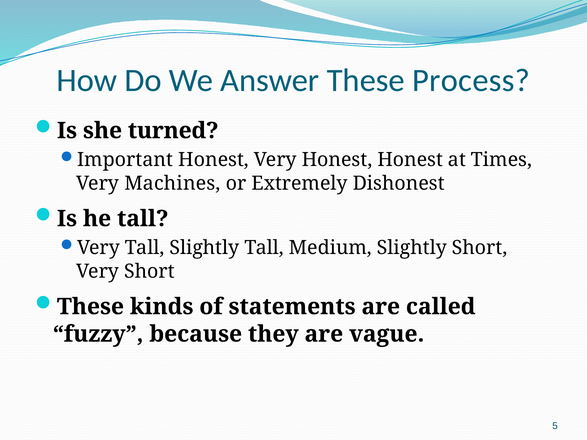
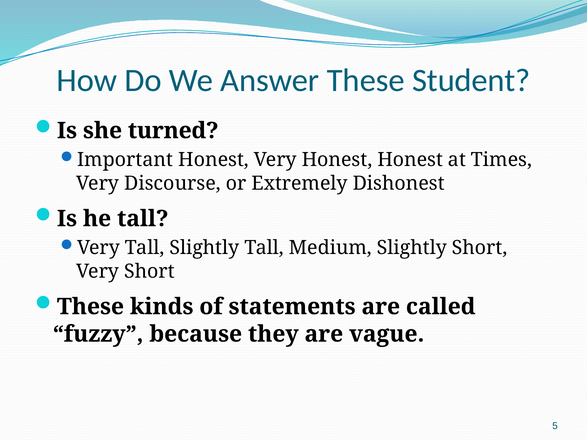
Process: Process -> Student
Machines: Machines -> Discourse
